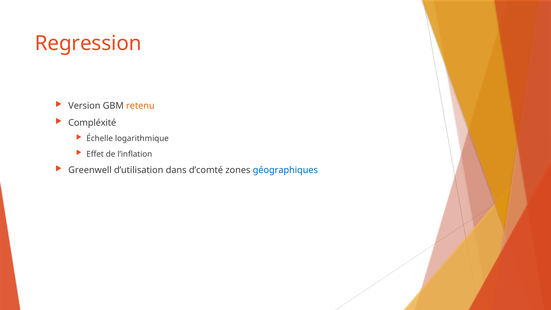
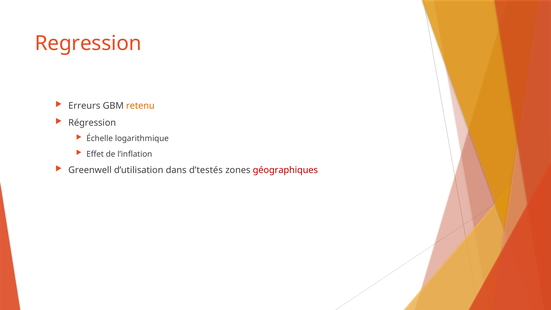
Version: Version -> Erreurs
Compléxité: Compléxité -> Régression
d’comté: d’comté -> d’testés
géographiques colour: blue -> red
